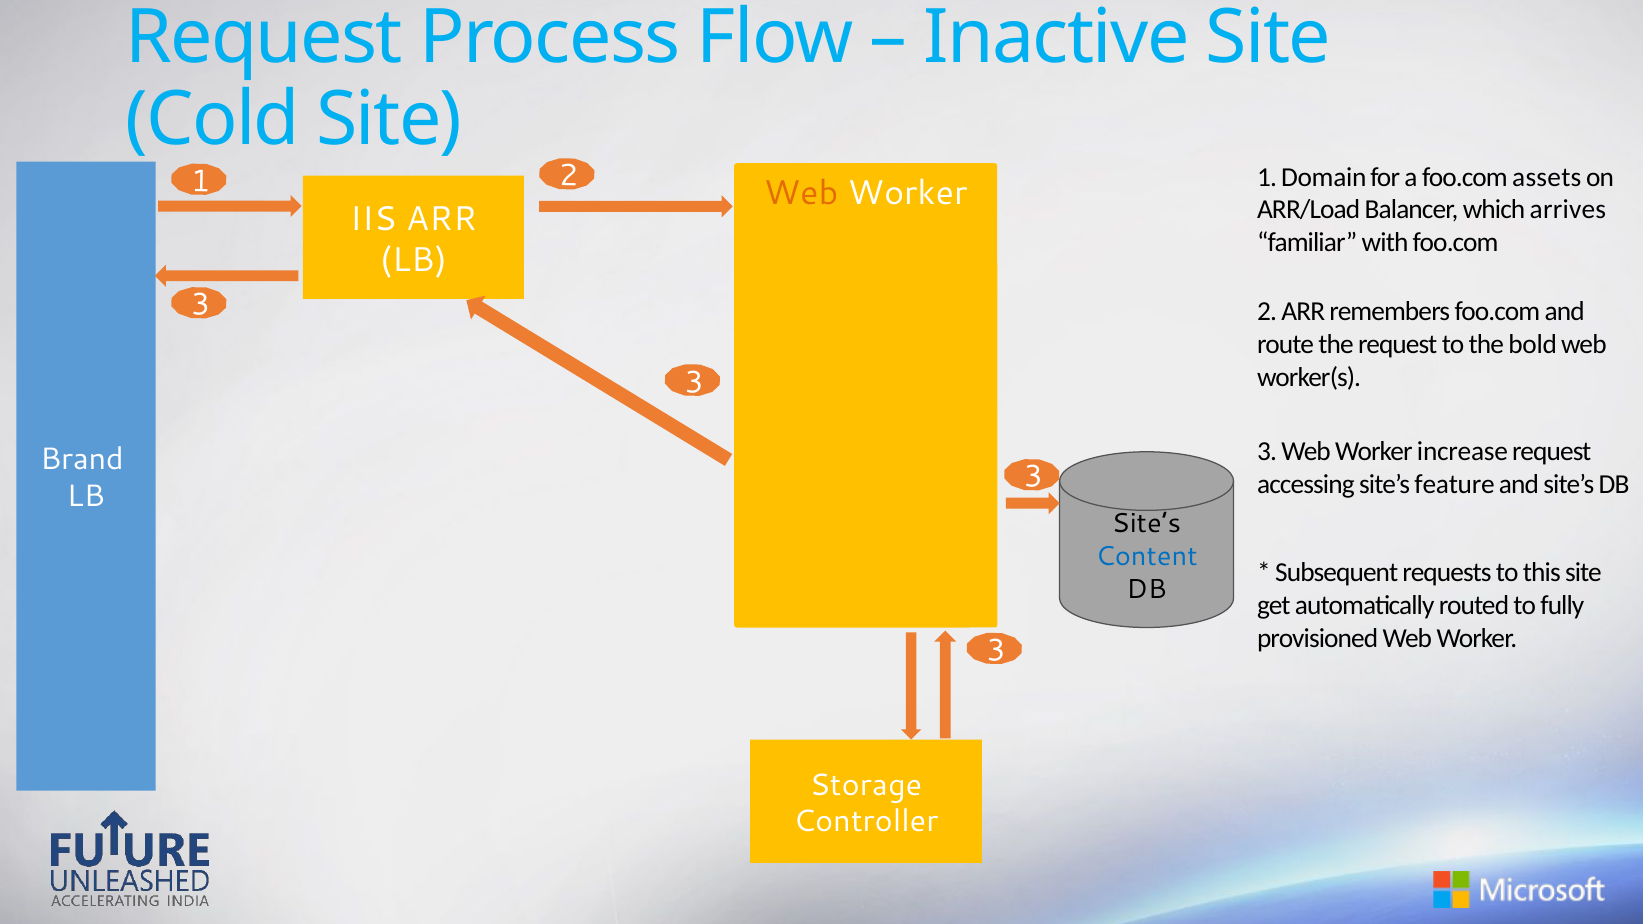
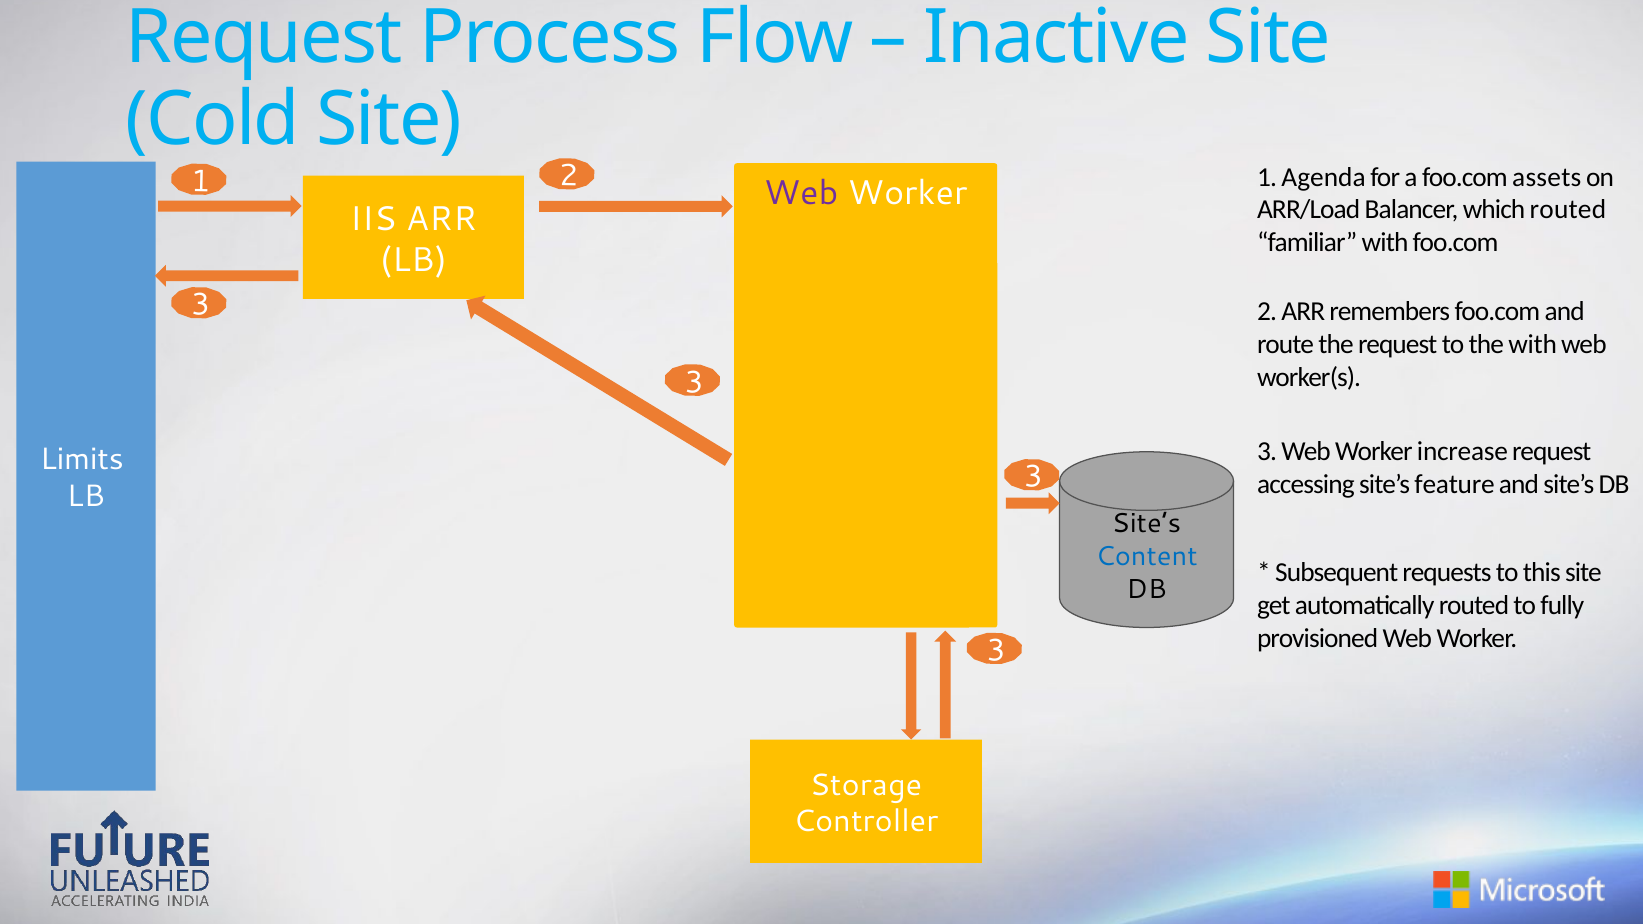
Domain: Domain -> Agenda
Web at (801, 193) colour: orange -> purple
which arrives: arrives -> routed
the bold: bold -> with
Brand: Brand -> Limits
